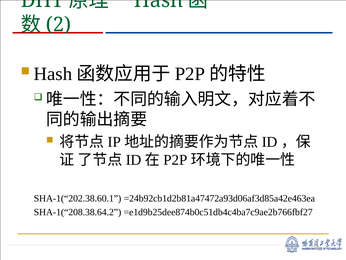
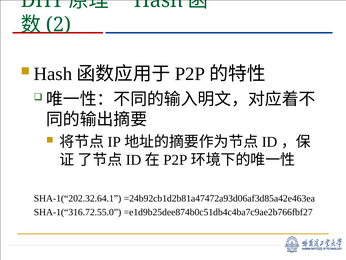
SHA-1(“202.38.60.1: SHA-1(“202.38.60.1 -> SHA-1(“202.32.64.1
SHA-1(“208.38.64.2: SHA-1(“208.38.64.2 -> SHA-1(“316.72.55.0
